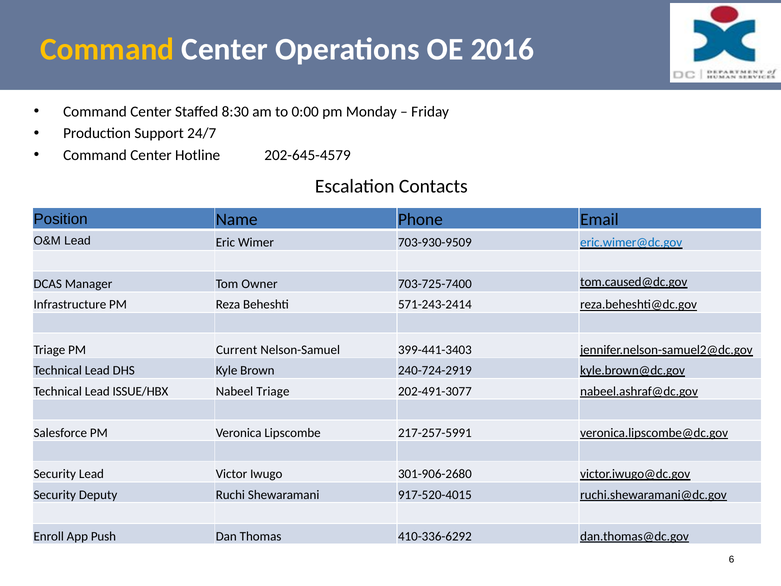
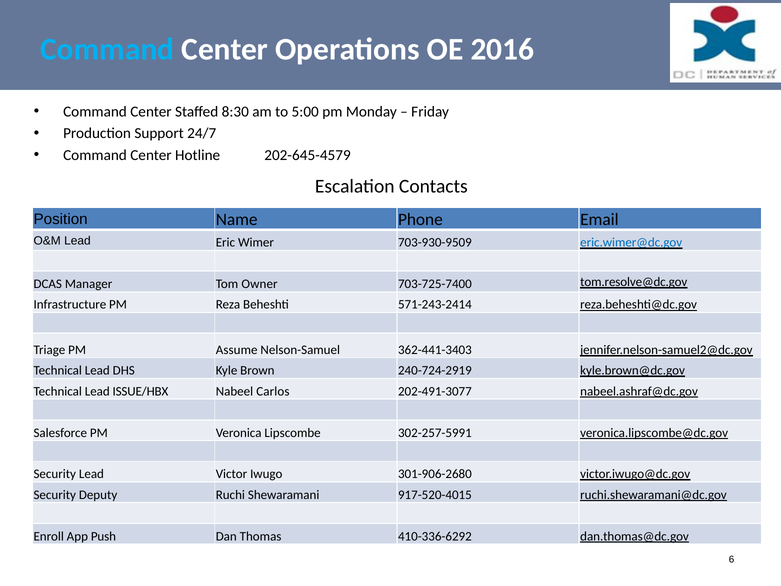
Command at (107, 49) colour: yellow -> light blue
0:00: 0:00 -> 5:00
tom.caused@dc.gov: tom.caused@dc.gov -> tom.resolve@dc.gov
Current: Current -> Assume
399-441-3403: 399-441-3403 -> 362-441-3403
Nabeel Triage: Triage -> Carlos
217-257-5991: 217-257-5991 -> 302-257-5991
